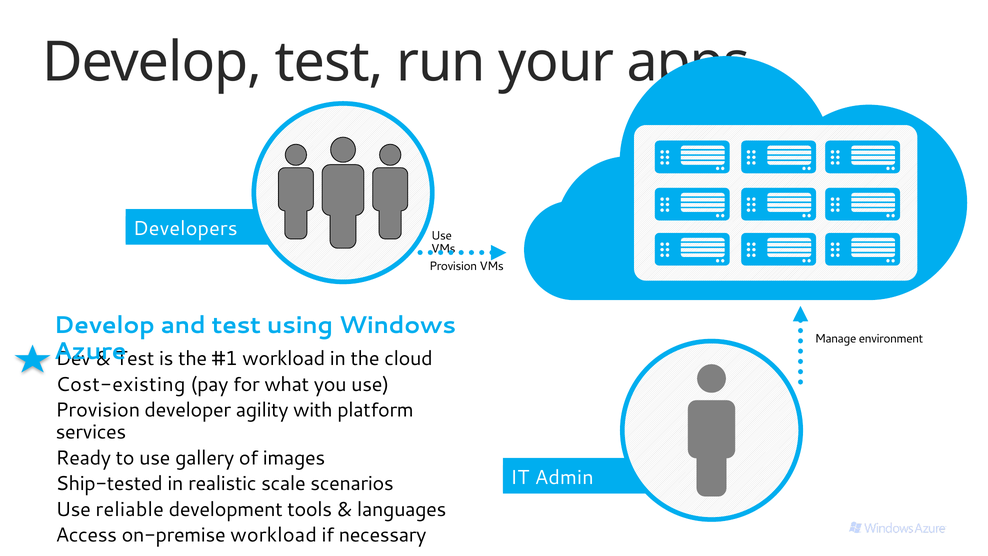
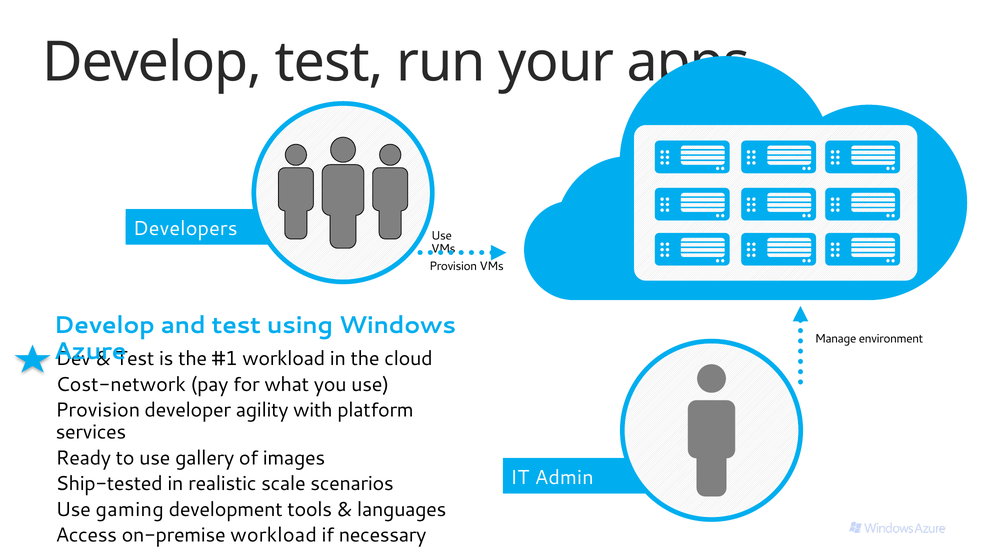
Cost-existing: Cost-existing -> Cost-network
reliable: reliable -> gaming
